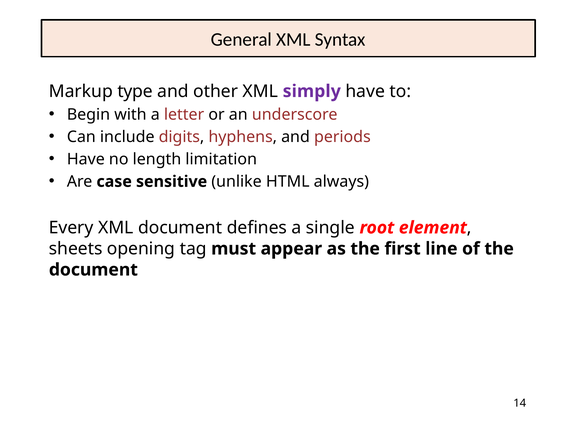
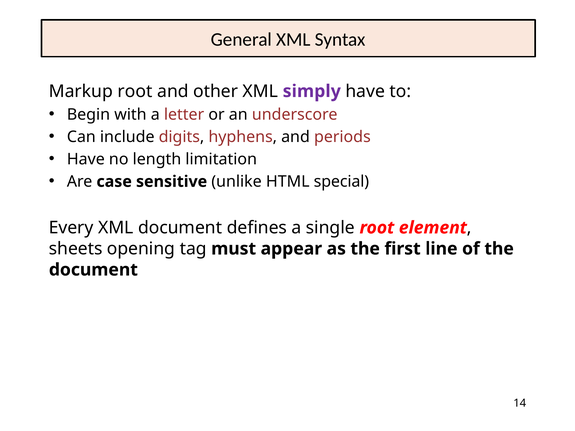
Markup type: type -> root
always: always -> special
